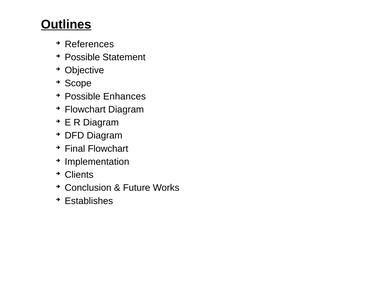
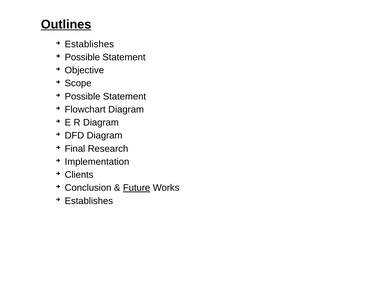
References at (89, 44): References -> Establishes
Enhances at (124, 96): Enhances -> Statement
Final Flowchart: Flowchart -> Research
Future underline: none -> present
